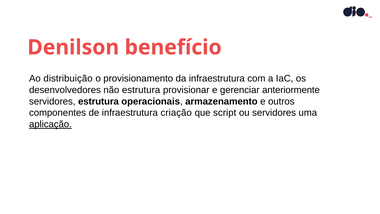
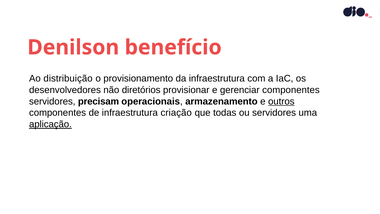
não estrutura: estrutura -> diretórios
gerenciar anteriormente: anteriormente -> componentes
servidores estrutura: estrutura -> precisam
outros underline: none -> present
script: script -> todas
